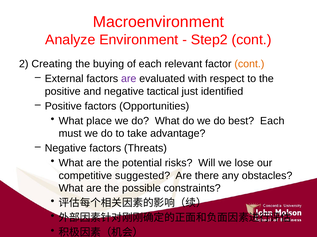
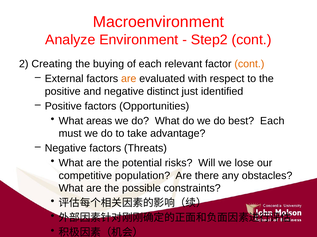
are at (129, 79) colour: purple -> orange
tactical: tactical -> distinct
place: place -> areas
suggested: suggested -> population
